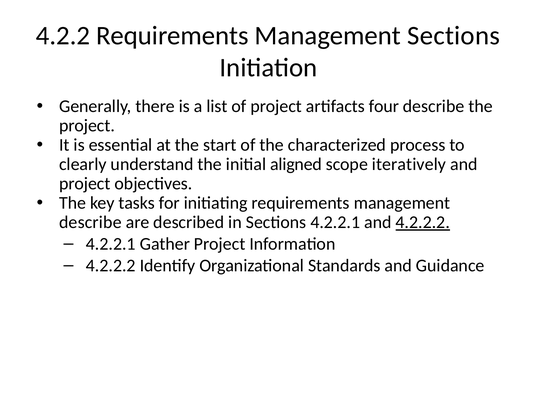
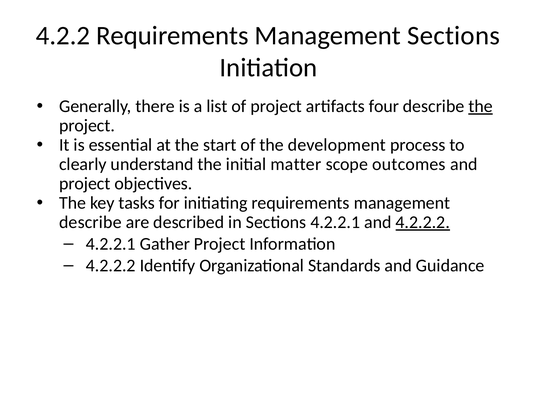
the at (481, 106) underline: none -> present
characterized: characterized -> development
aligned: aligned -> matter
iteratively: iteratively -> outcomes
